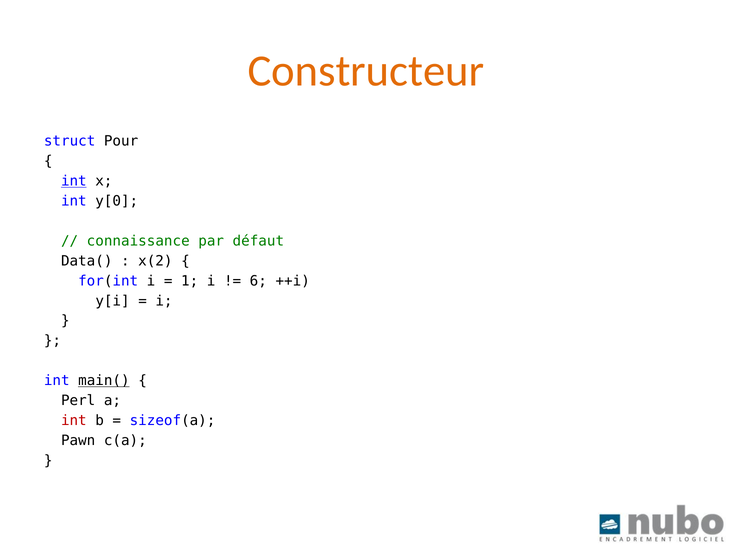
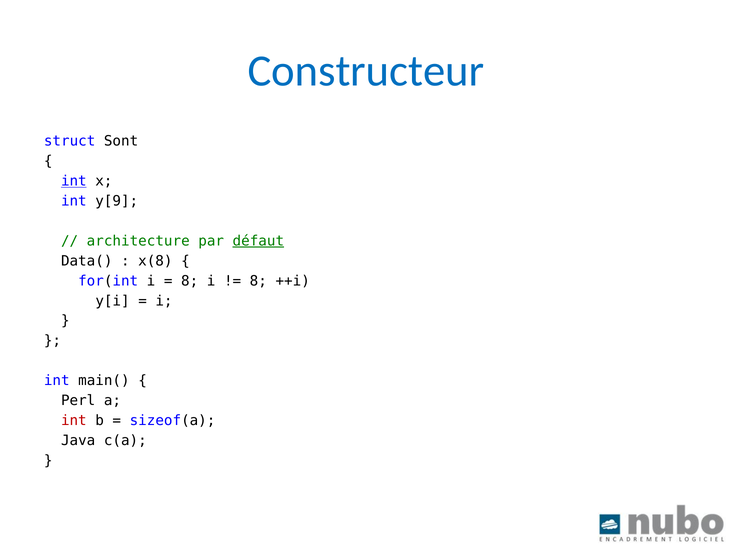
Constructeur colour: orange -> blue
Pour: Pour -> Sont
y[0: y[0 -> y[9
connaissance: connaissance -> architecture
défaut underline: none -> present
x(2: x(2 -> x(8
1 at (190, 281): 1 -> 8
6 at (258, 281): 6 -> 8
main( underline: present -> none
Pawn: Pawn -> Java
